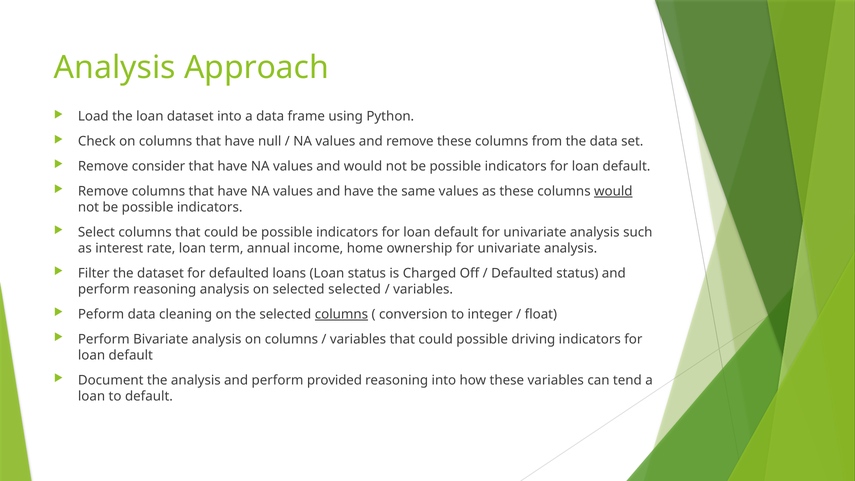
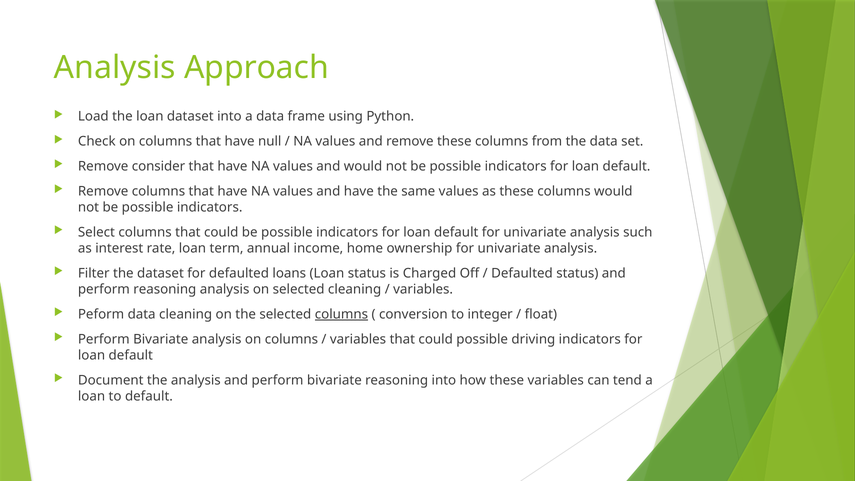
would at (613, 191) underline: present -> none
selected selected: selected -> cleaning
and perform provided: provided -> bivariate
